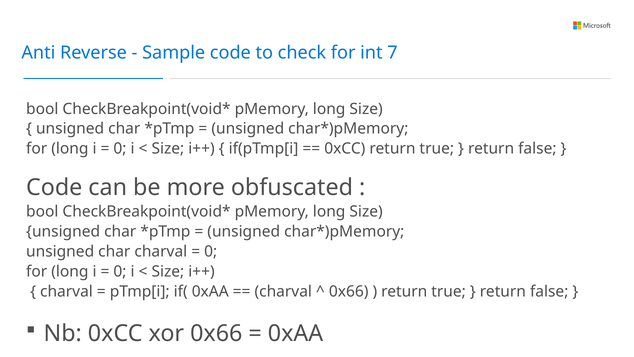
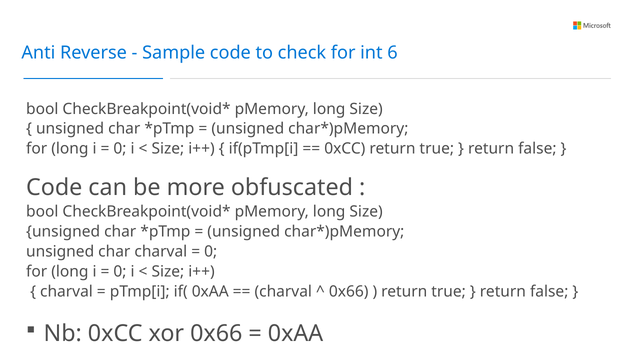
7: 7 -> 6
